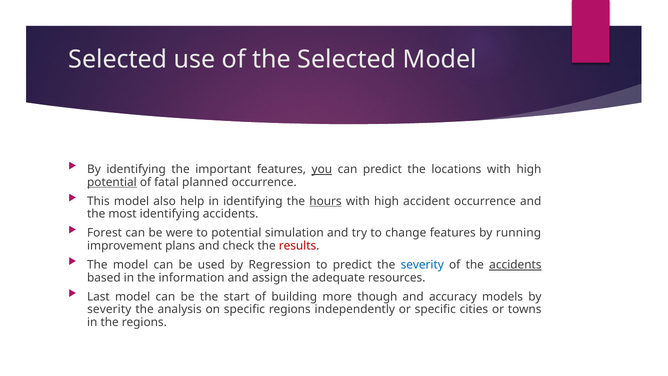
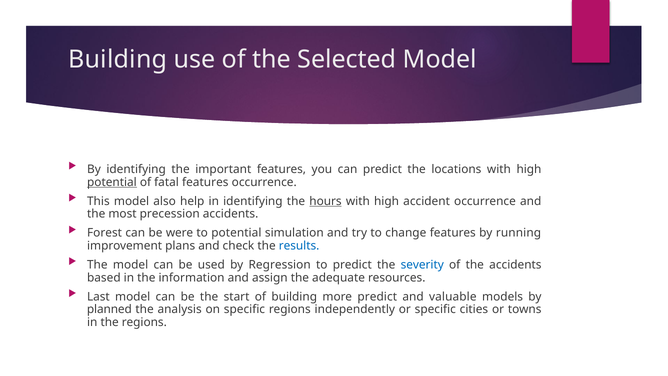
Selected at (118, 59): Selected -> Building
you underline: present -> none
fatal planned: planned -> features
most identifying: identifying -> precession
results colour: red -> blue
accidents at (515, 265) underline: present -> none
more though: though -> predict
accuracy: accuracy -> valuable
severity at (109, 309): severity -> planned
